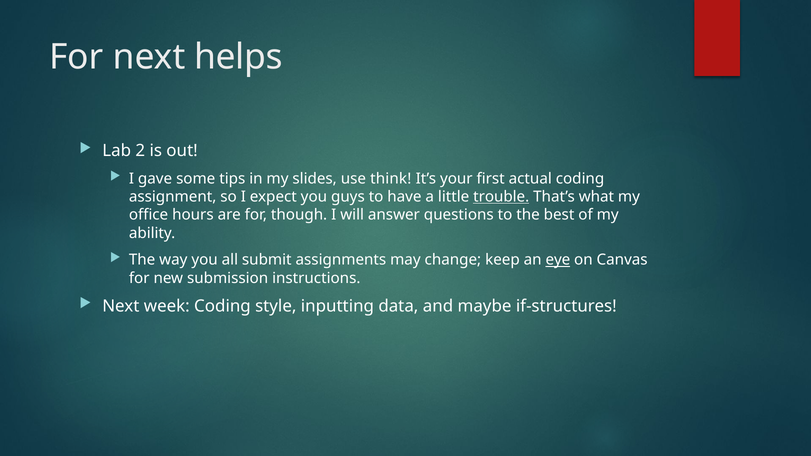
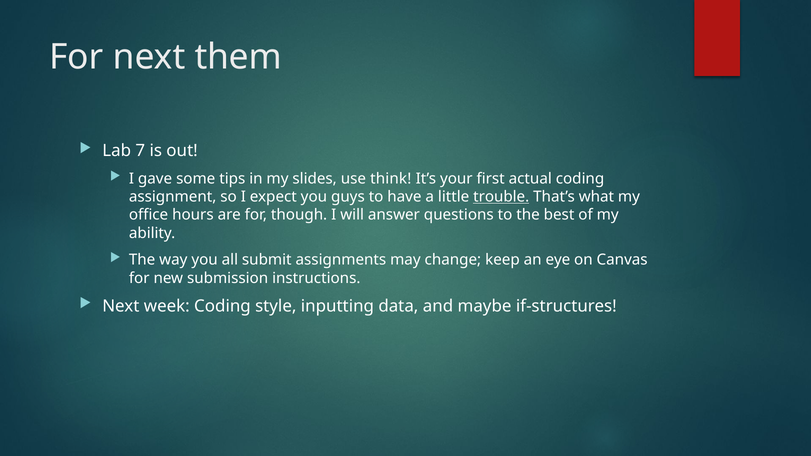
helps: helps -> them
2: 2 -> 7
eye underline: present -> none
